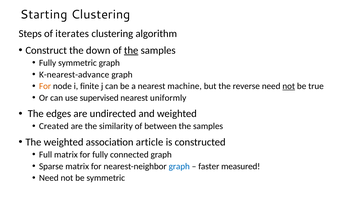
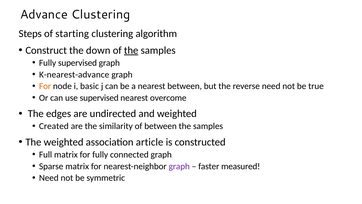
Starting: Starting -> Advance
iterates: iterates -> starting
Fully symmetric: symmetric -> supervised
finite: finite -> basic
nearest machine: machine -> between
not at (289, 86) underline: present -> none
uniformly: uniformly -> overcome
graph at (179, 166) colour: blue -> purple
